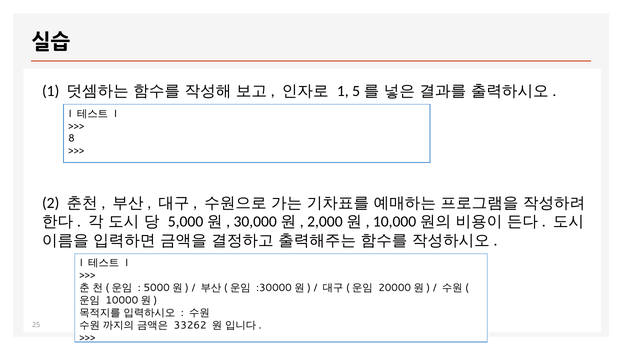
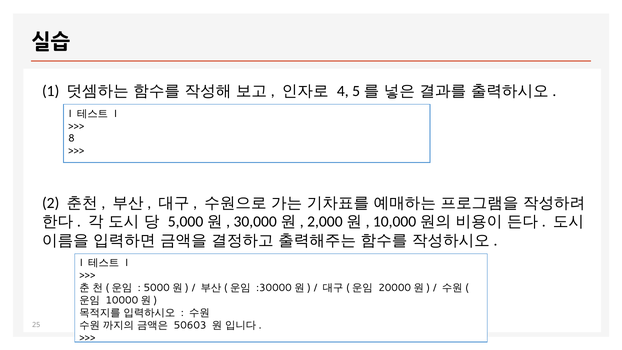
1 at (343, 91): 1 -> 4
33262: 33262 -> 50603
